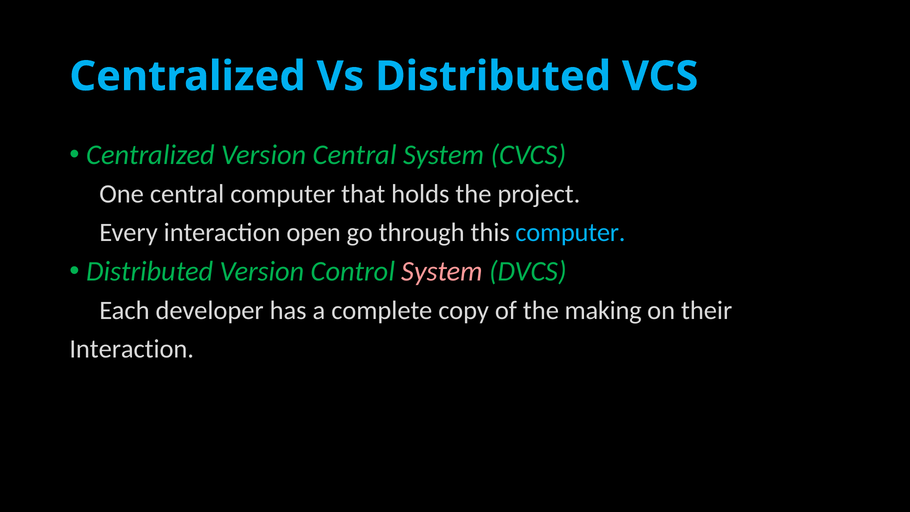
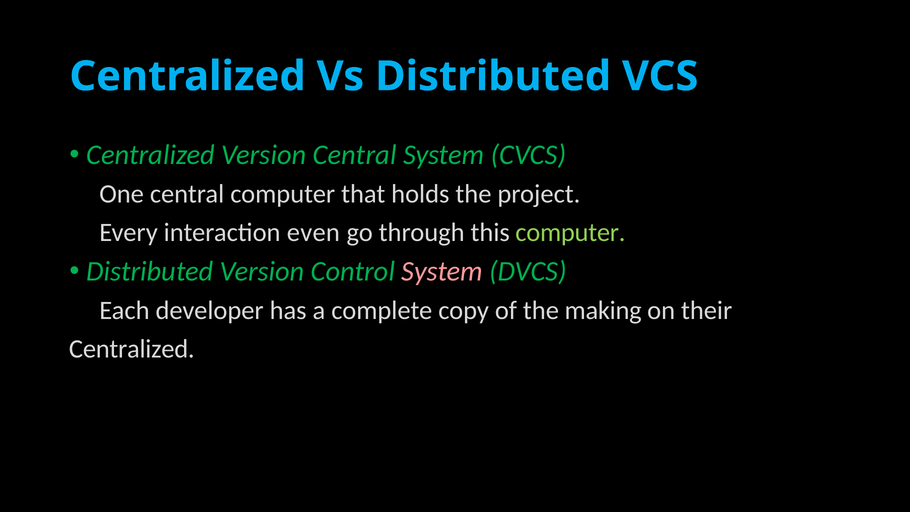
open: open -> even
computer at (570, 232) colour: light blue -> light green
Interaction at (132, 349): Interaction -> Centralized
